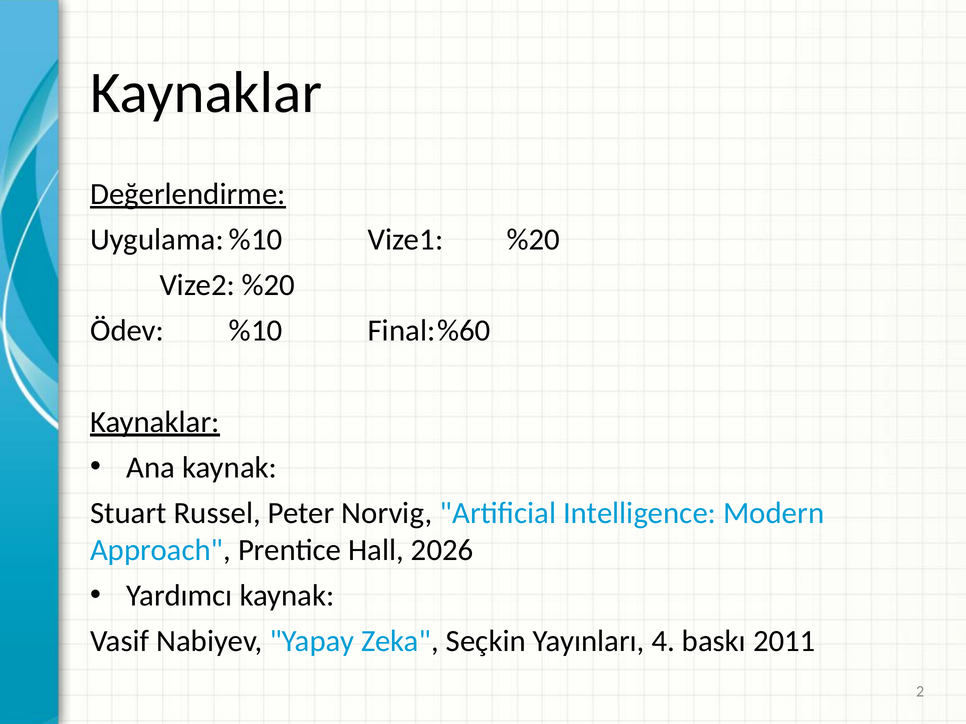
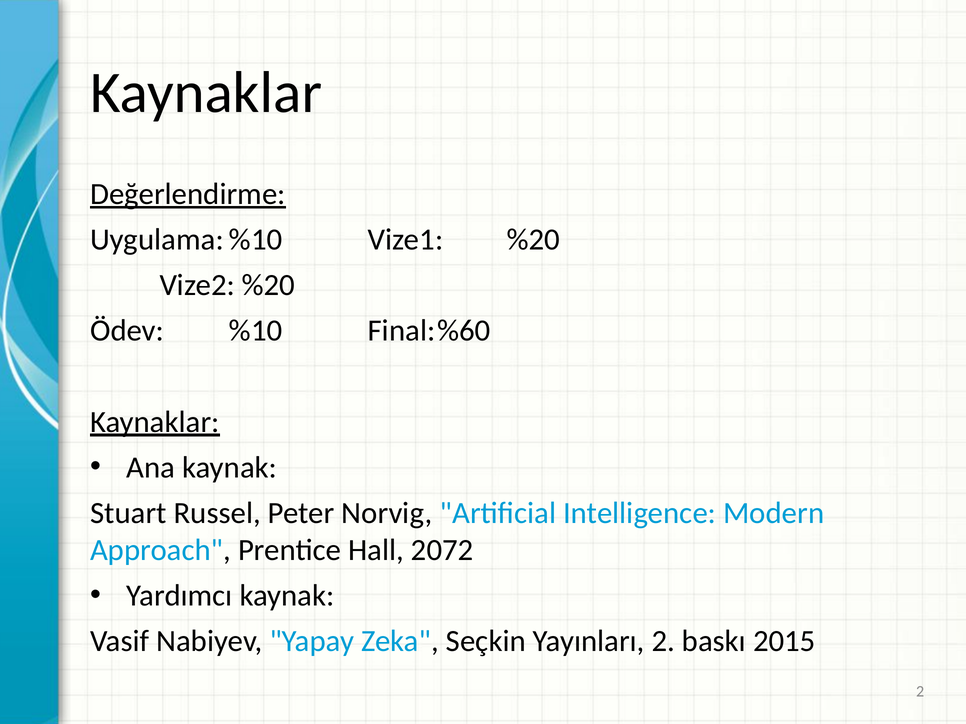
2026: 2026 -> 2072
Yayınları 4: 4 -> 2
2011: 2011 -> 2015
